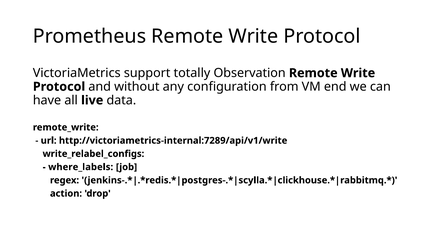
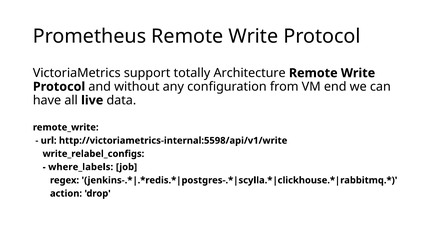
Observation: Observation -> Architecture
http://victoriametrics-internal:7289/api/v1/write: http://victoriametrics-internal:7289/api/v1/write -> http://victoriametrics-internal:5598/api/v1/write
